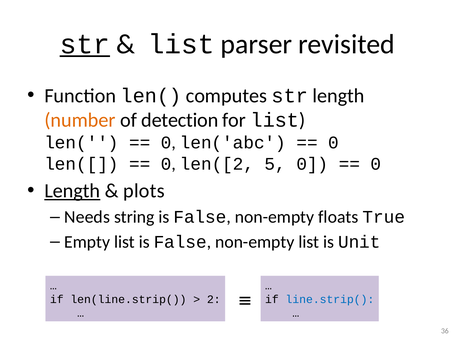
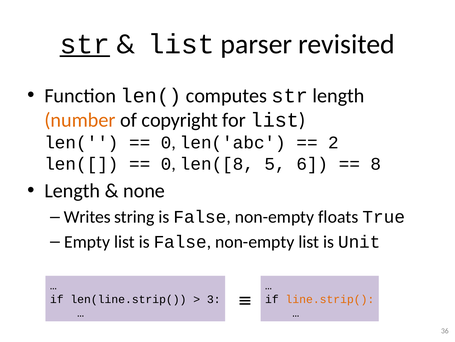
detection: detection -> copyright
0 at (334, 142): 0 -> 2
len([2: len([2 -> len([8
5 0: 0 -> 6
0 at (376, 164): 0 -> 8
Length at (72, 191) underline: present -> none
plots: plots -> none
Needs: Needs -> Writes
2: 2 -> 3
line.strip( colour: blue -> orange
